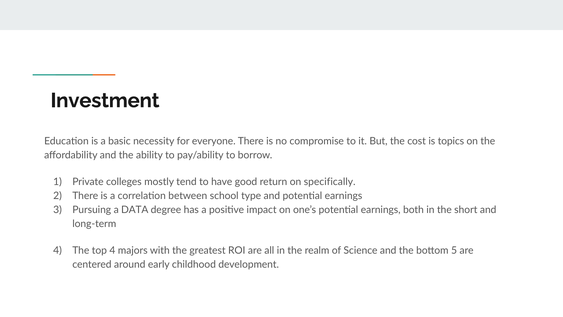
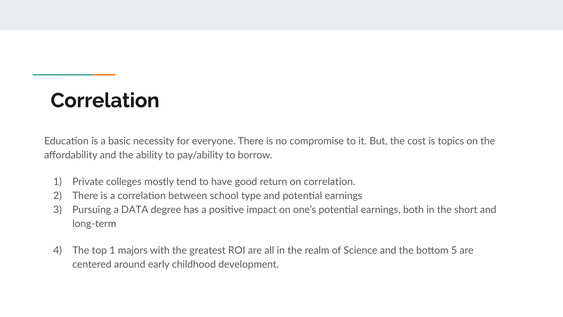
Investment at (105, 100): Investment -> Correlation
on specifically: specifically -> correlation
top 4: 4 -> 1
